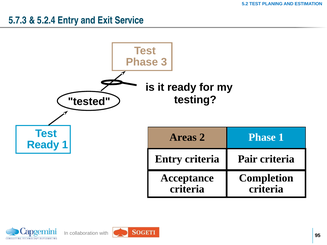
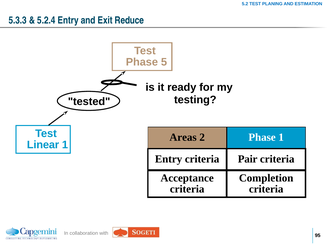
5.7.3: 5.7.3 -> 5.3.3
Service: Service -> Reduce
3: 3 -> 5
Ready at (43, 145): Ready -> Linear
